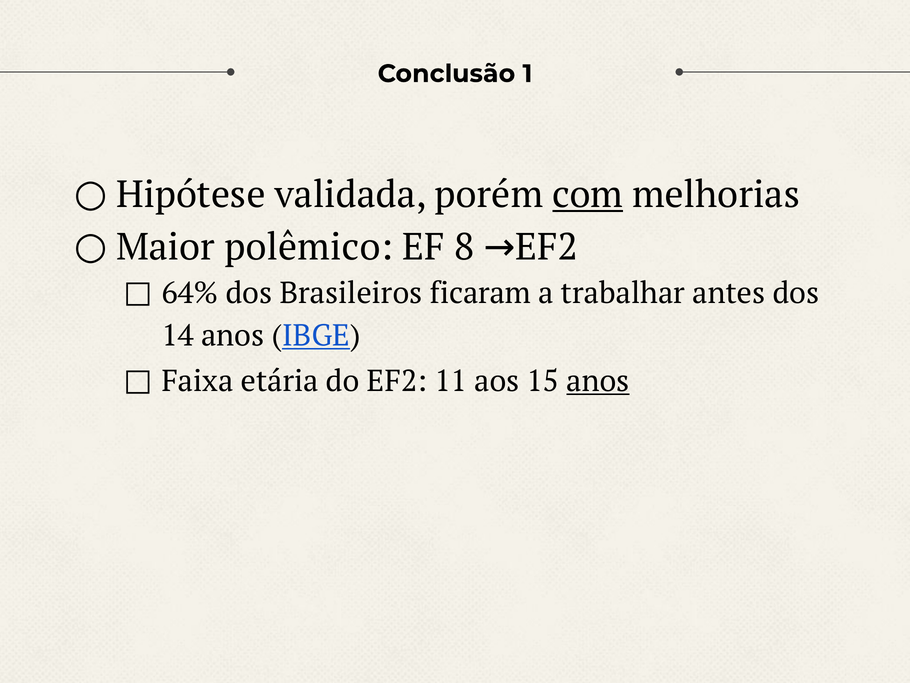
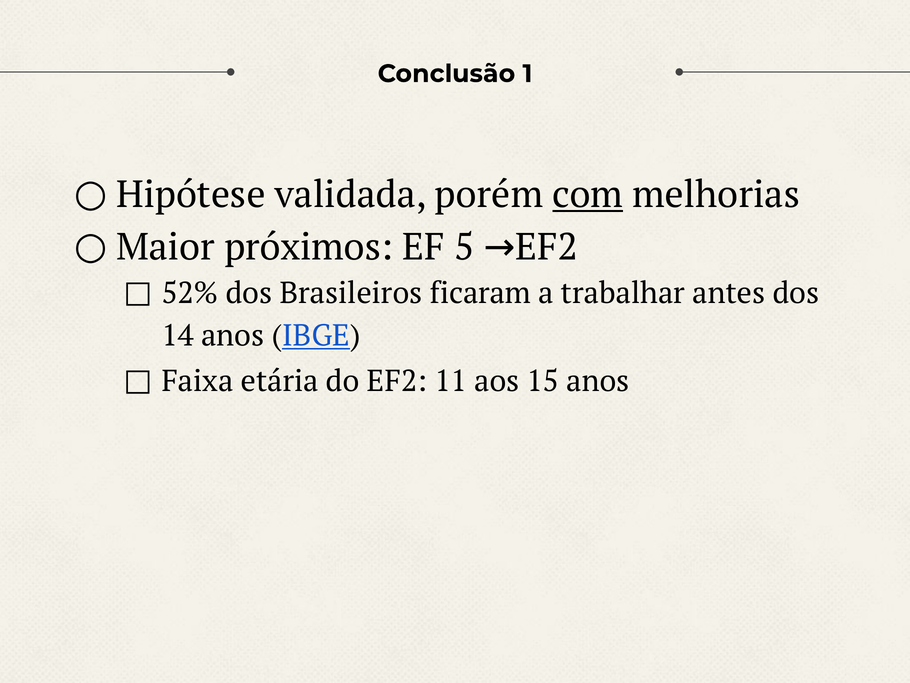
polêmico: polêmico -> próximos
8: 8 -> 5
64%: 64% -> 52%
anos at (598, 381) underline: present -> none
